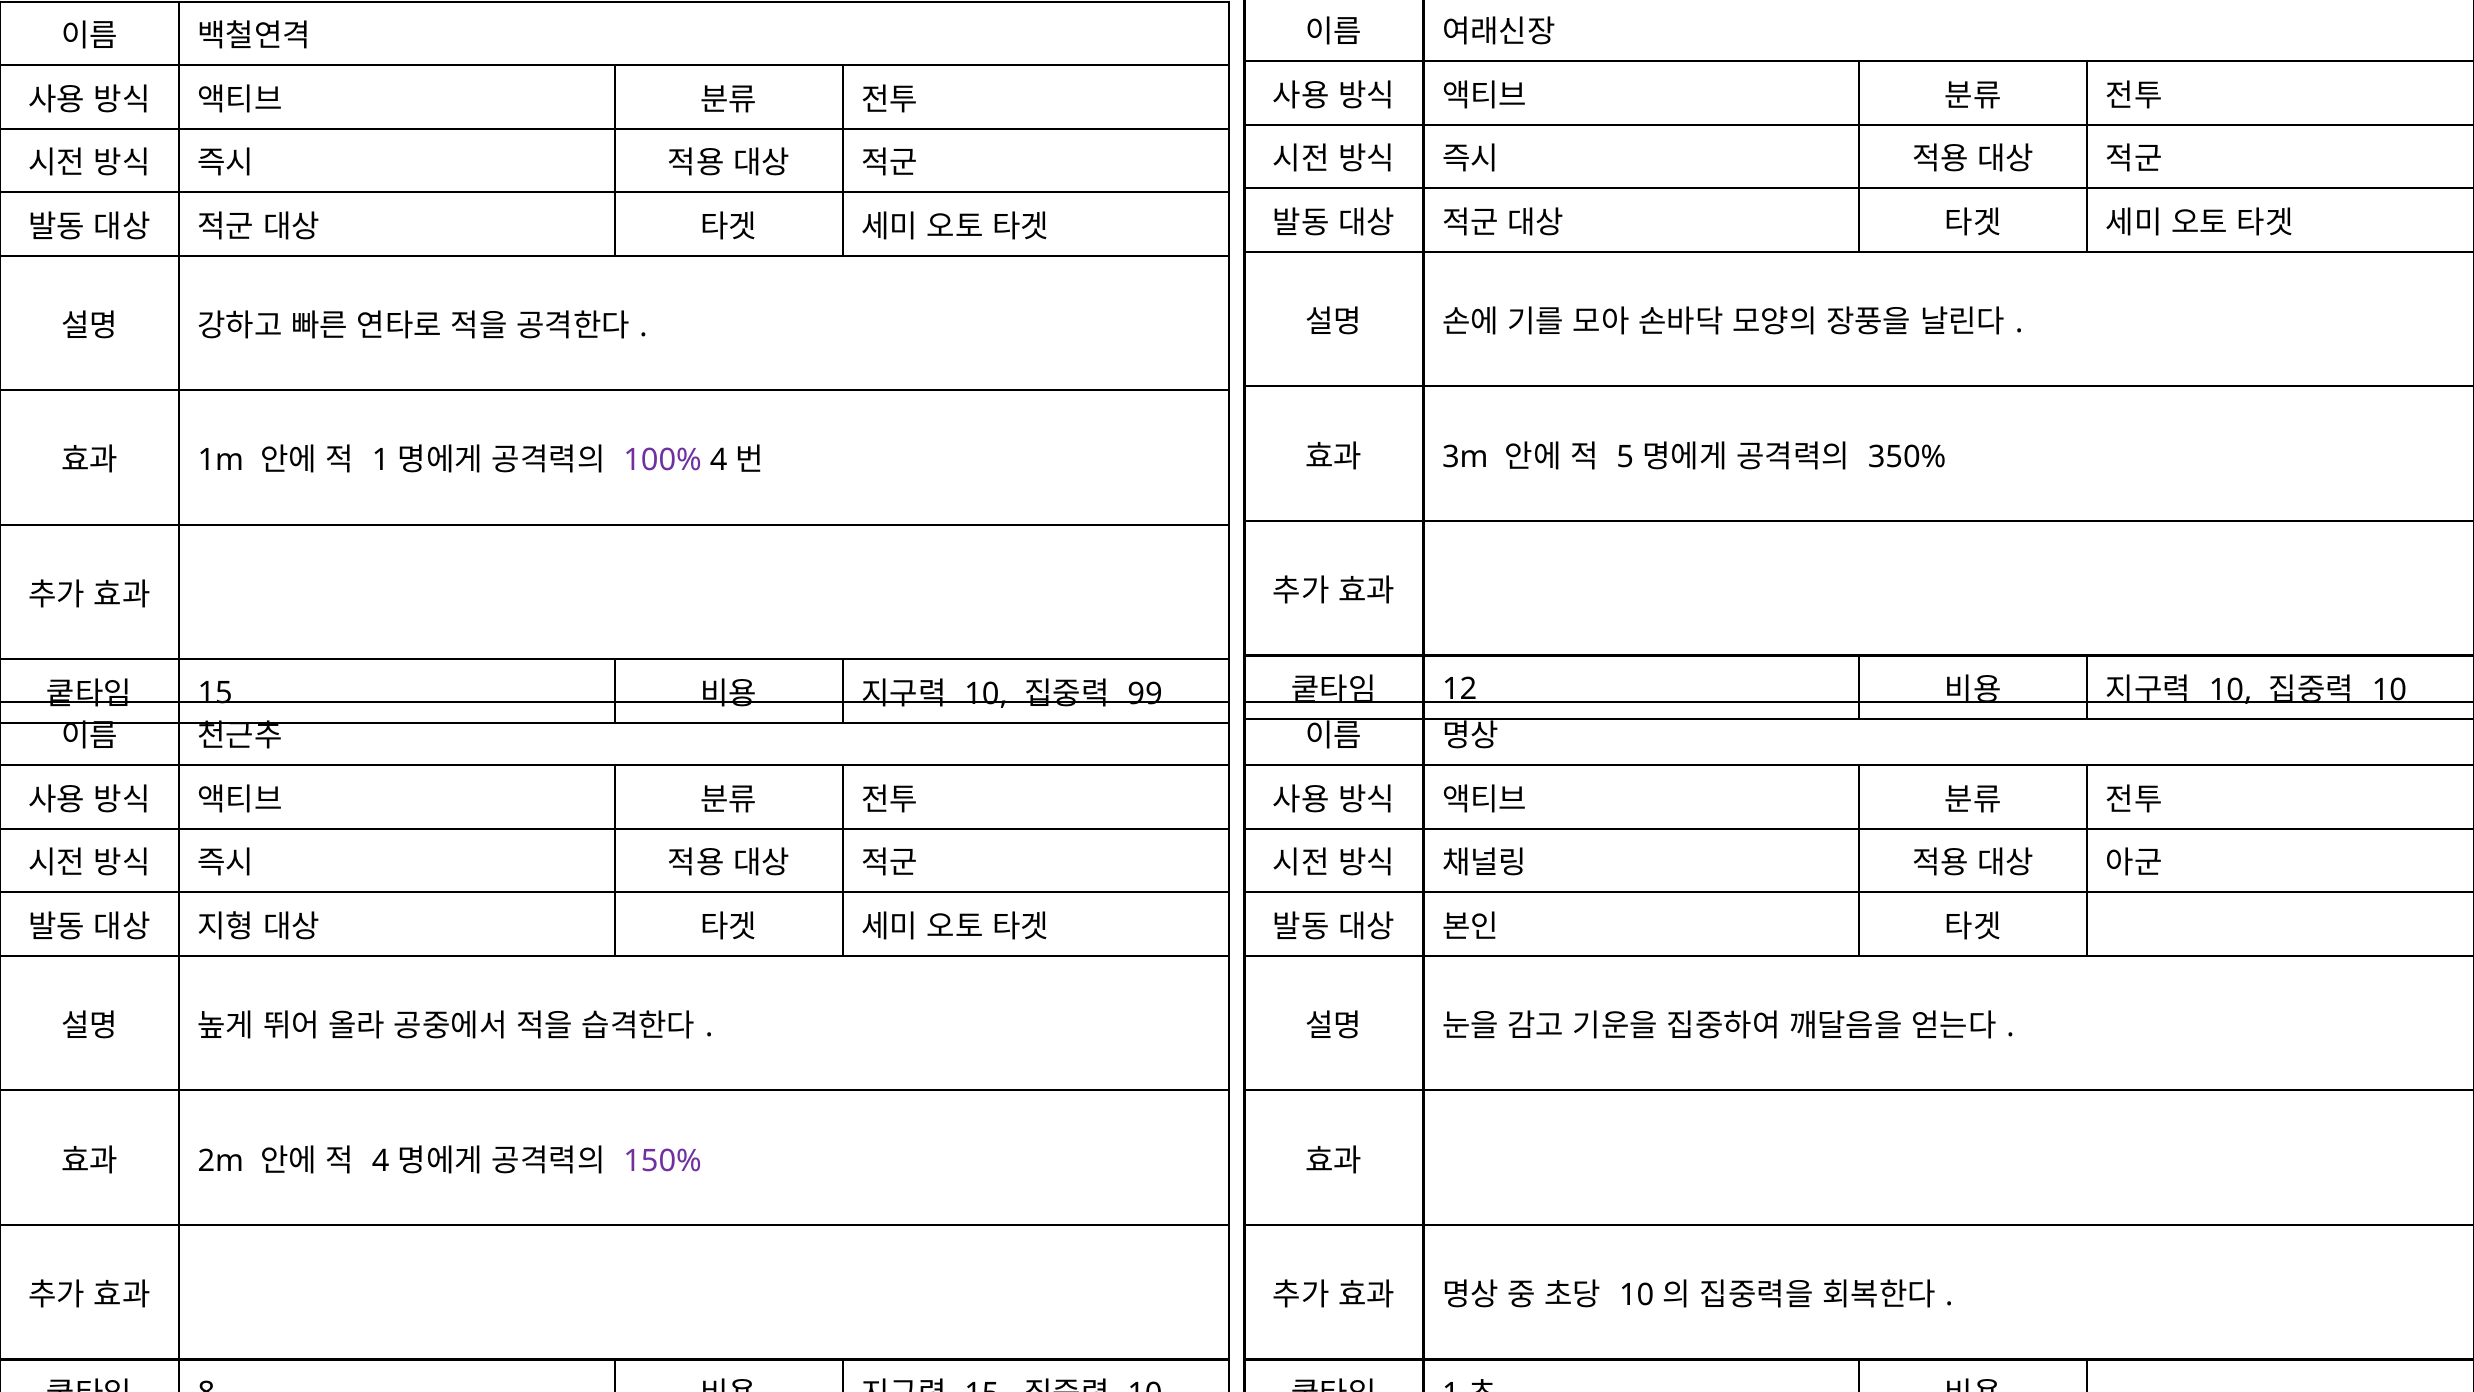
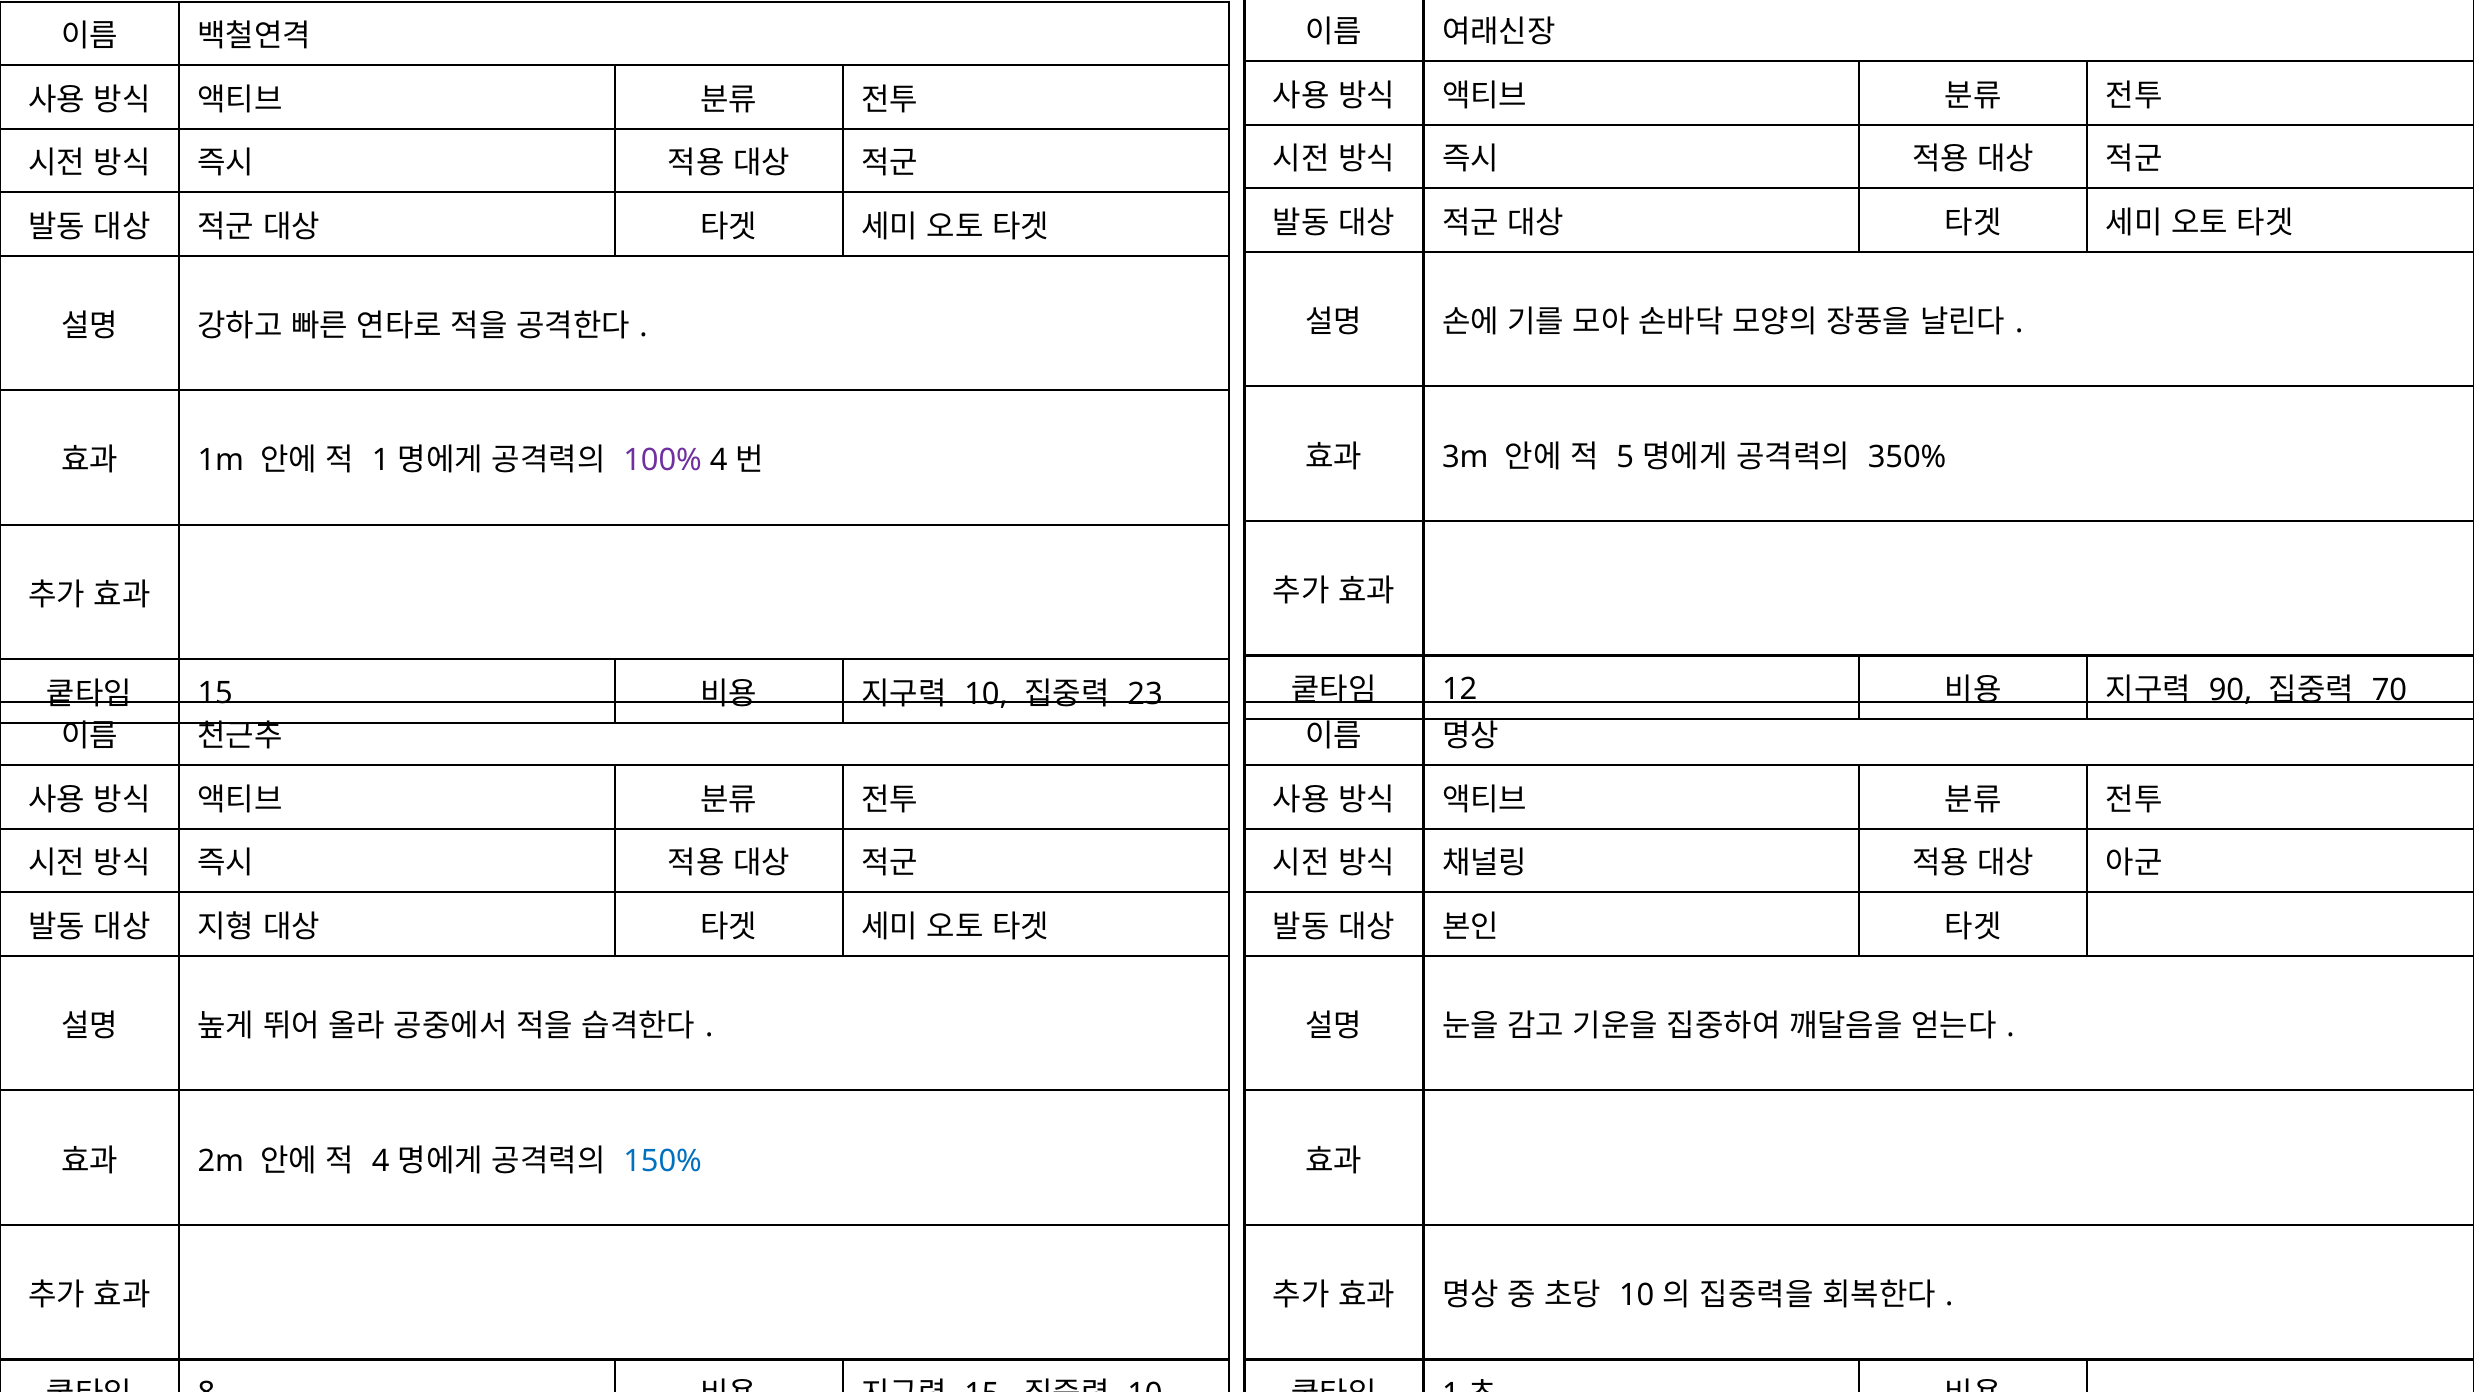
10 at (2231, 690): 10 -> 90
10 at (2389, 690): 10 -> 70
99: 99 -> 23
150% colour: purple -> blue
